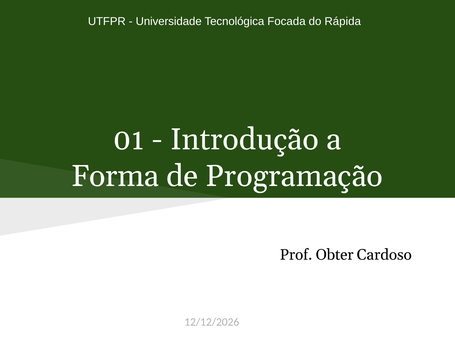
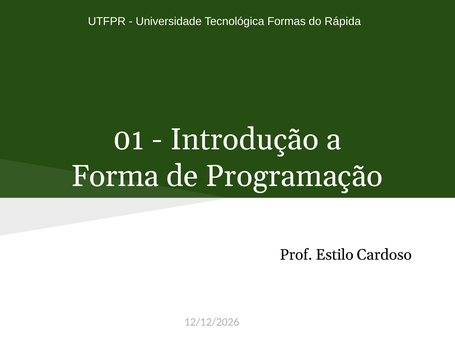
Focada: Focada -> Formas
Obter: Obter -> Estilo
